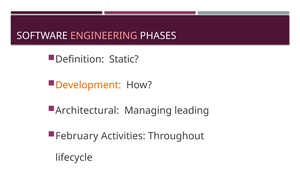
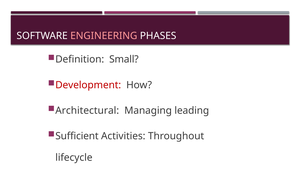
Static: Static -> Small
Development colour: orange -> red
February: February -> Sufficient
